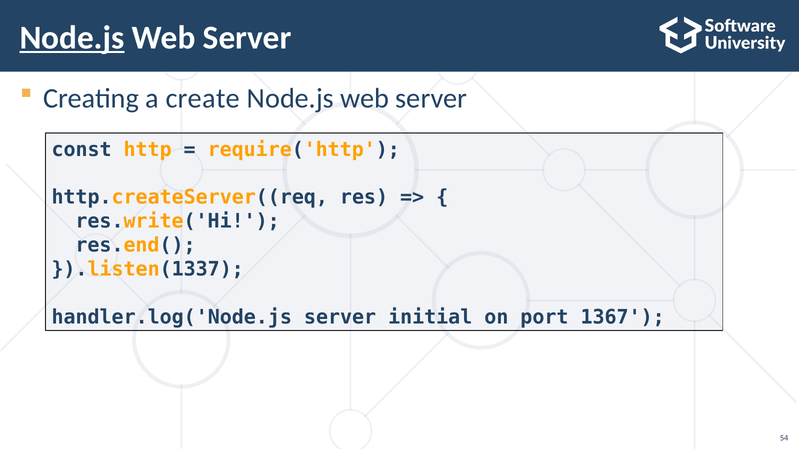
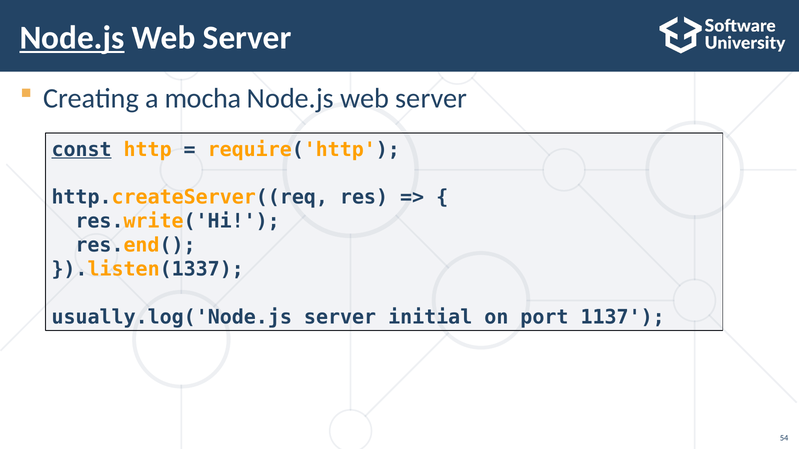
create: create -> mocha
const underline: none -> present
handler.log('Node.js: handler.log('Node.js -> usually.log('Node.js
1367: 1367 -> 1137
